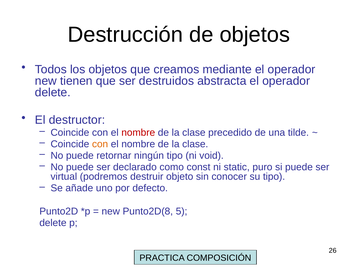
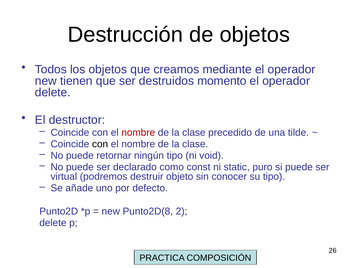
abstracta: abstracta -> momento
con at (100, 144) colour: orange -> black
5: 5 -> 2
